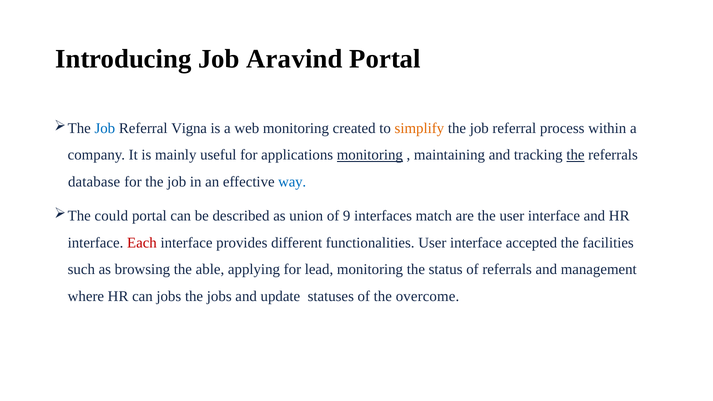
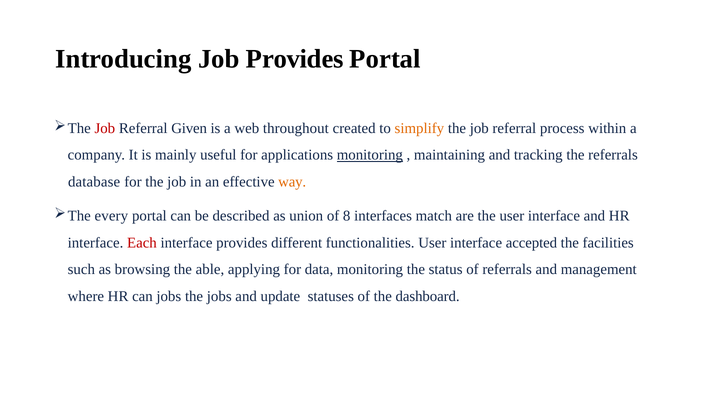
Job Aravind: Aravind -> Provides
Job at (105, 128) colour: blue -> red
Vigna: Vigna -> Given
web monitoring: monitoring -> throughout
the at (575, 155) underline: present -> none
way colour: blue -> orange
could: could -> every
9: 9 -> 8
lead: lead -> data
overcome: overcome -> dashboard
